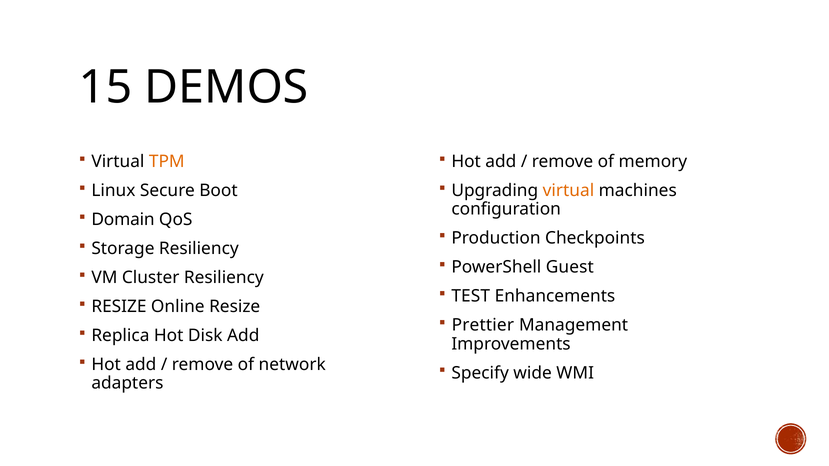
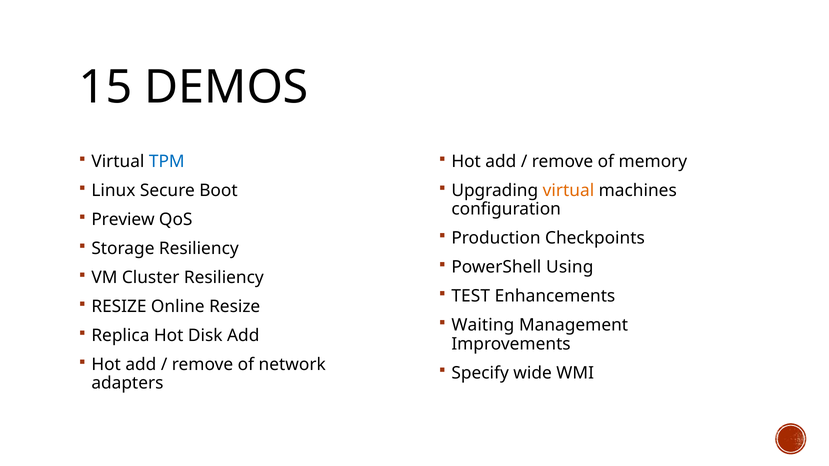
TPM colour: orange -> blue
Domain: Domain -> Preview
Guest: Guest -> Using
Prettier: Prettier -> Waiting
